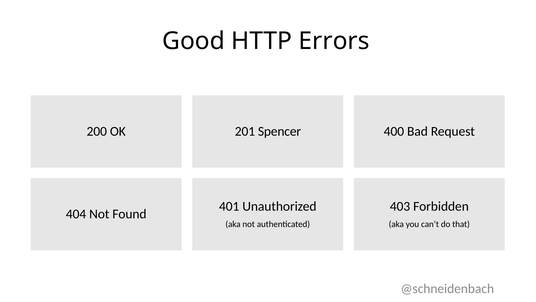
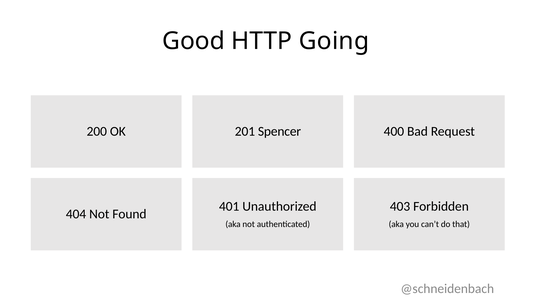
Errors: Errors -> Going
